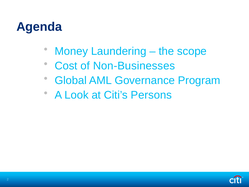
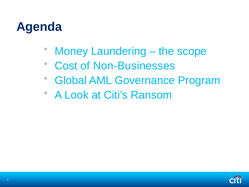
Persons: Persons -> Ransom
